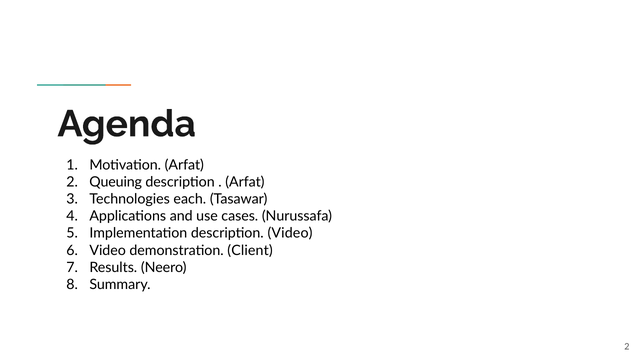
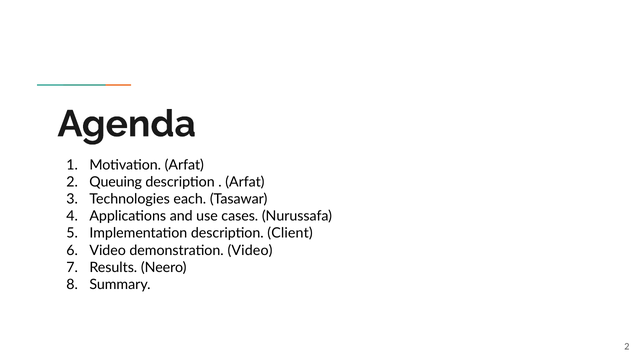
description Video: Video -> Client
demonstration Client: Client -> Video
